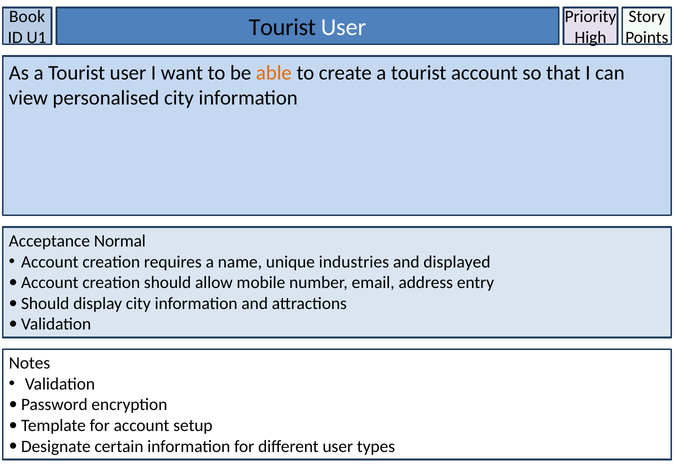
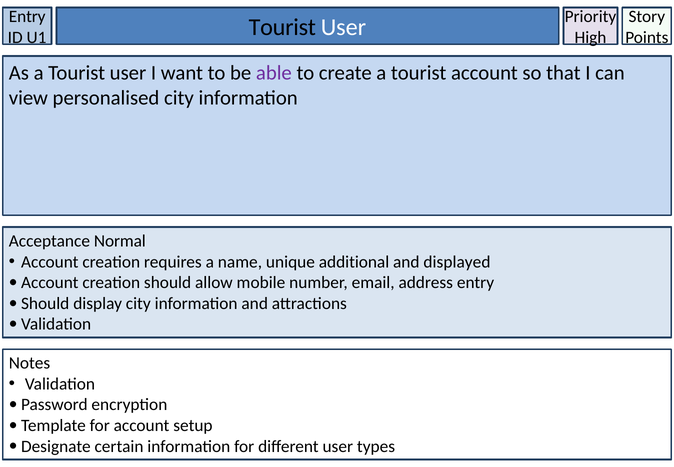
Book at (27, 17): Book -> Entry
able colour: orange -> purple
industries: industries -> additional
